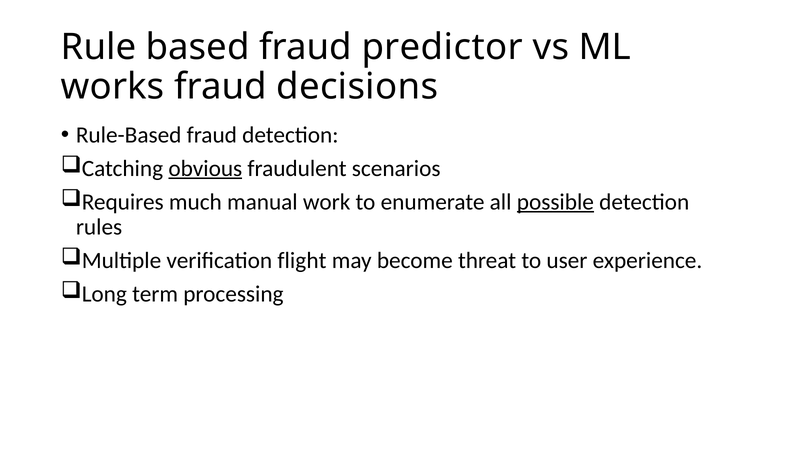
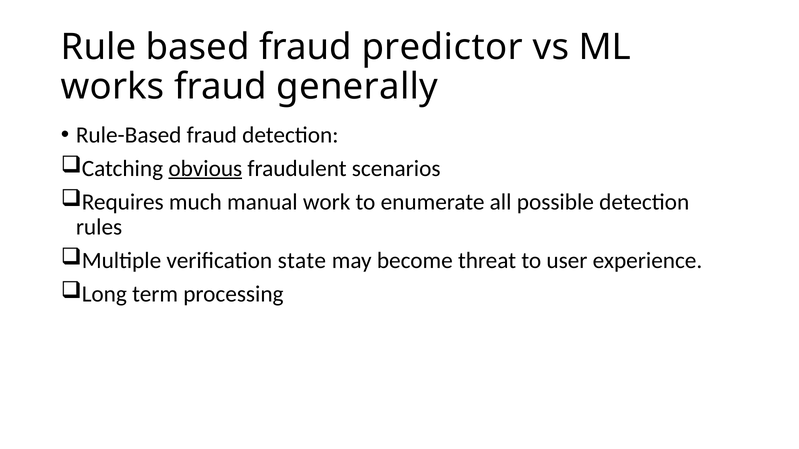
decisions: decisions -> generally
possible underline: present -> none
flight: flight -> state
